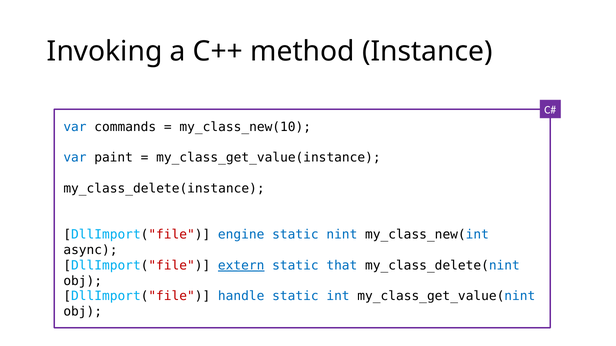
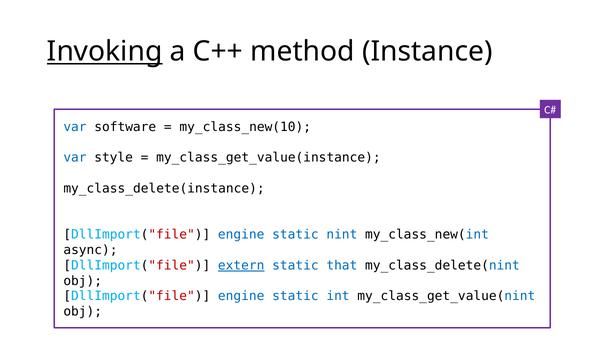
Invoking underline: none -> present
commands: commands -> software
paint: paint -> style
handle at (241, 297): handle -> engine
